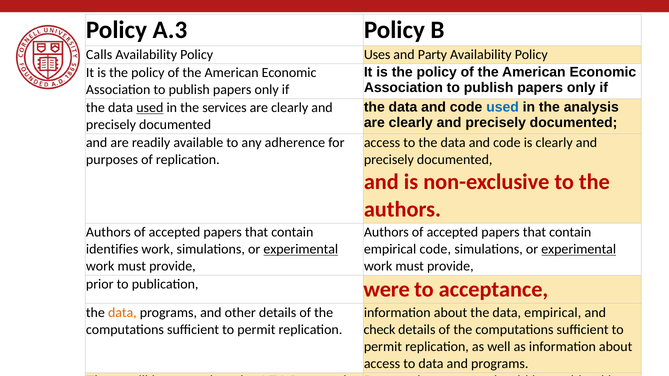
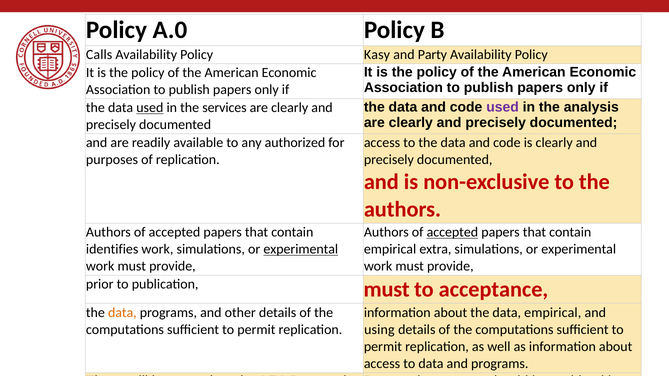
A.3: A.3 -> A.0
Uses: Uses -> Kasy
used at (503, 107) colour: blue -> purple
adherence: adherence -> authorized
accepted at (452, 232) underline: none -> present
empirical code: code -> extra
experimental at (579, 249) underline: present -> none
publication were: were -> must
check: check -> using
